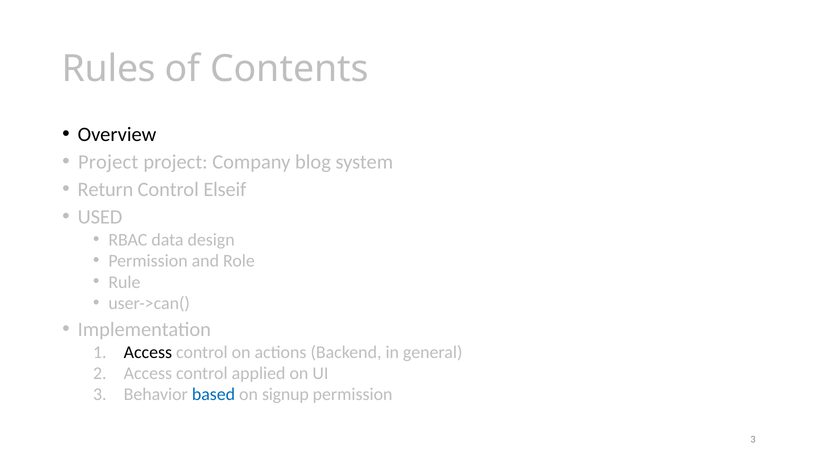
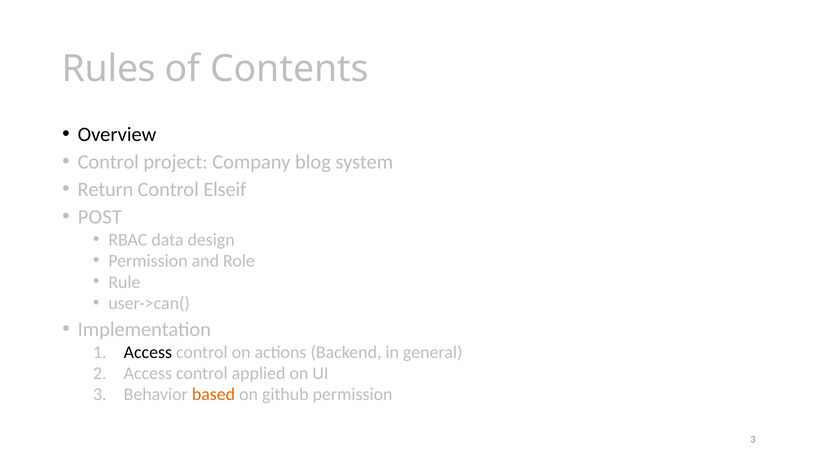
Project at (108, 162): Project -> Control
USED: USED -> POST
based colour: blue -> orange
signup: signup -> github
